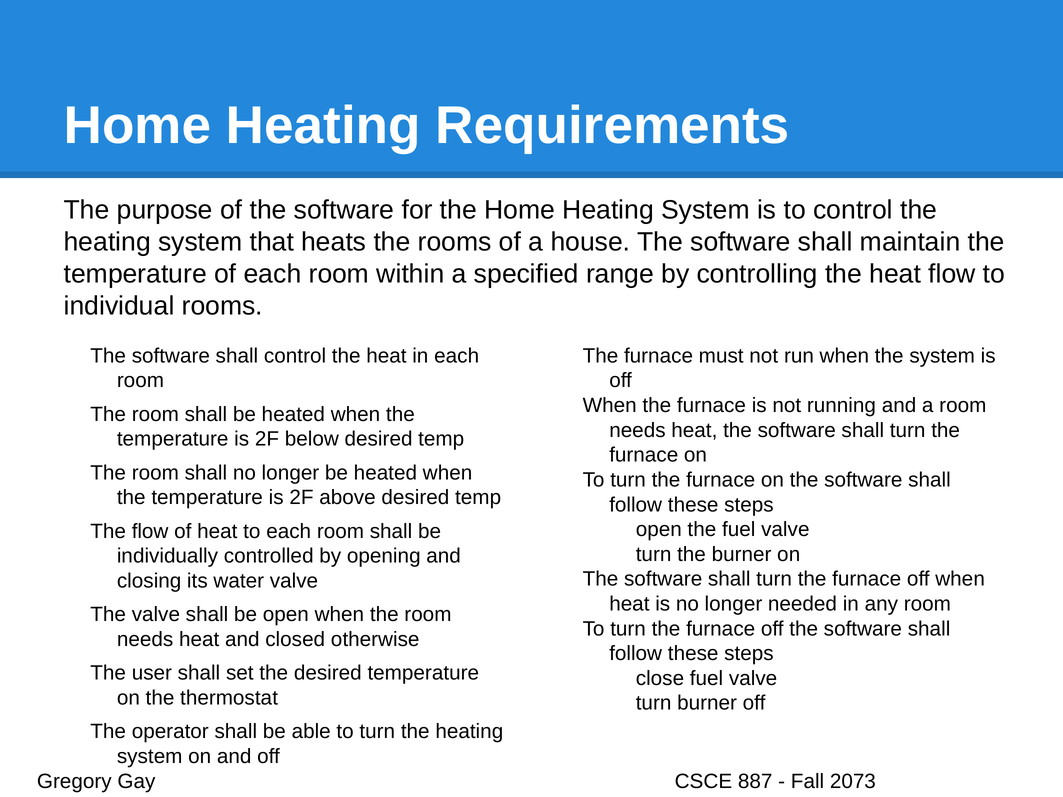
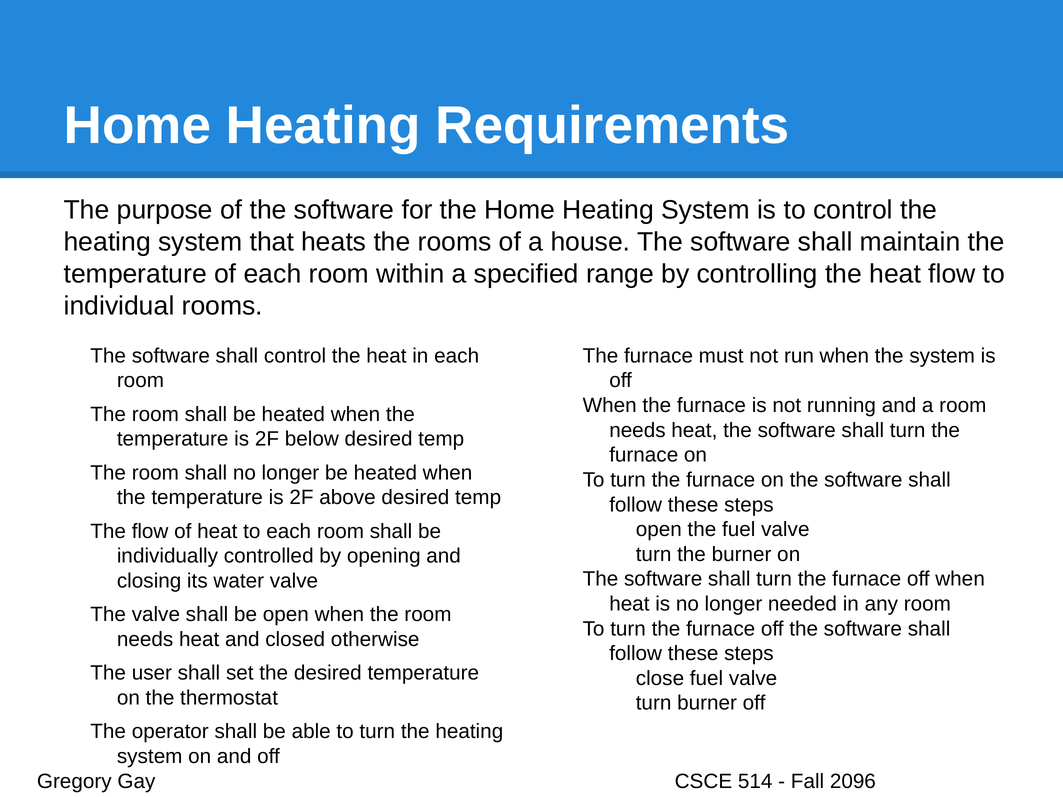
887: 887 -> 514
2073: 2073 -> 2096
